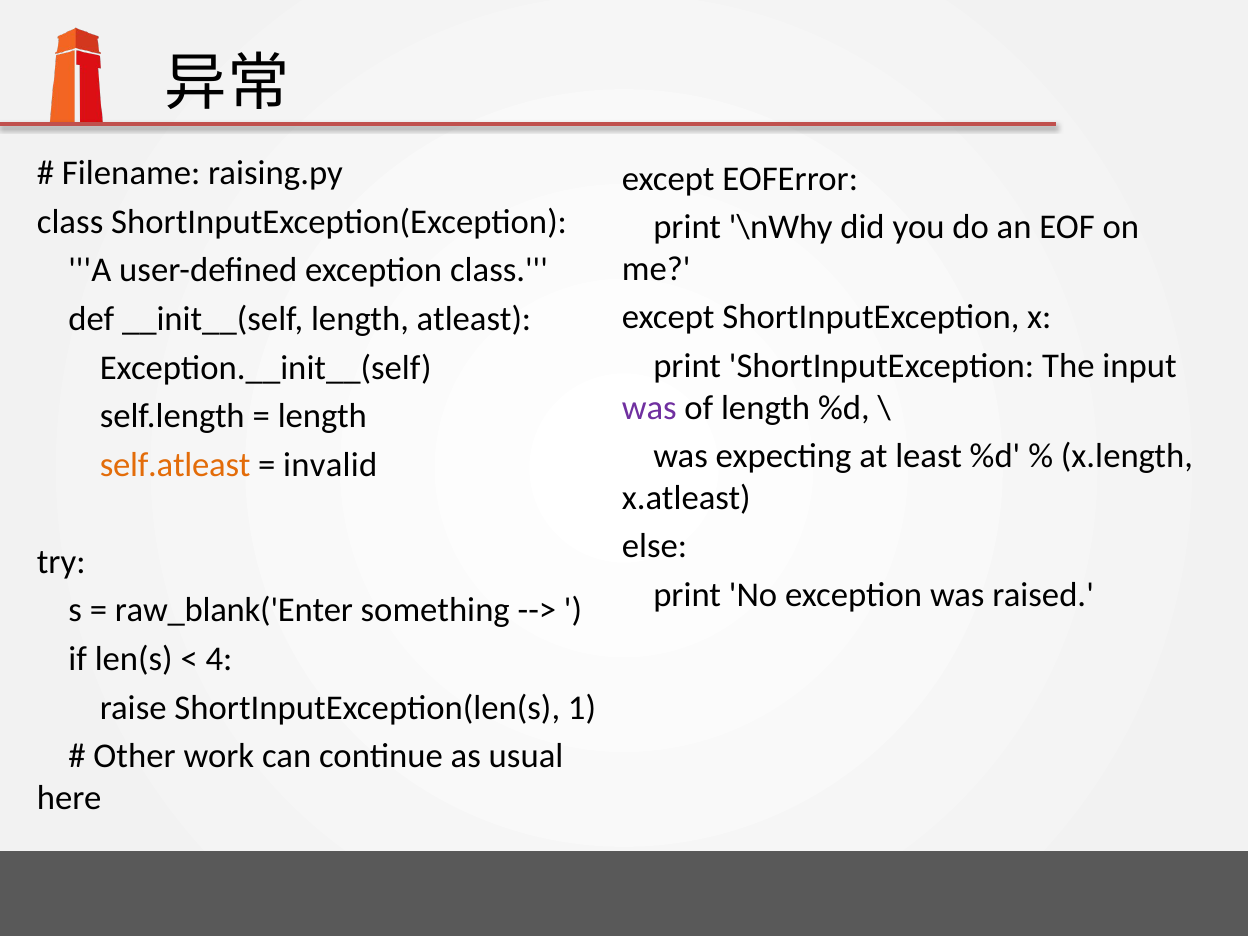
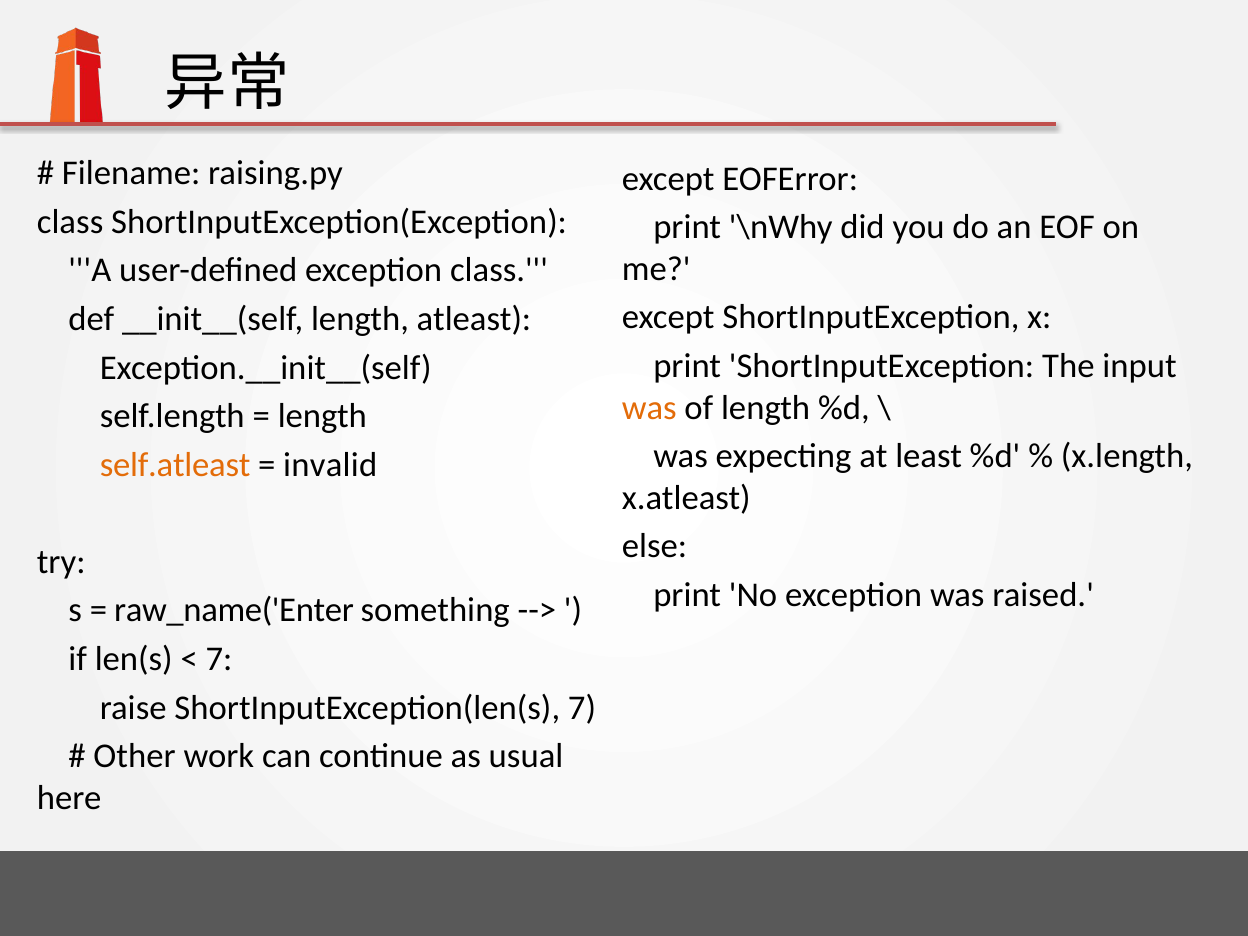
was at (649, 408) colour: purple -> orange
raw_blank('Enter: raw_blank('Enter -> raw_name('Enter
4 at (219, 659): 4 -> 7
ShortInputException(len(s 1: 1 -> 7
